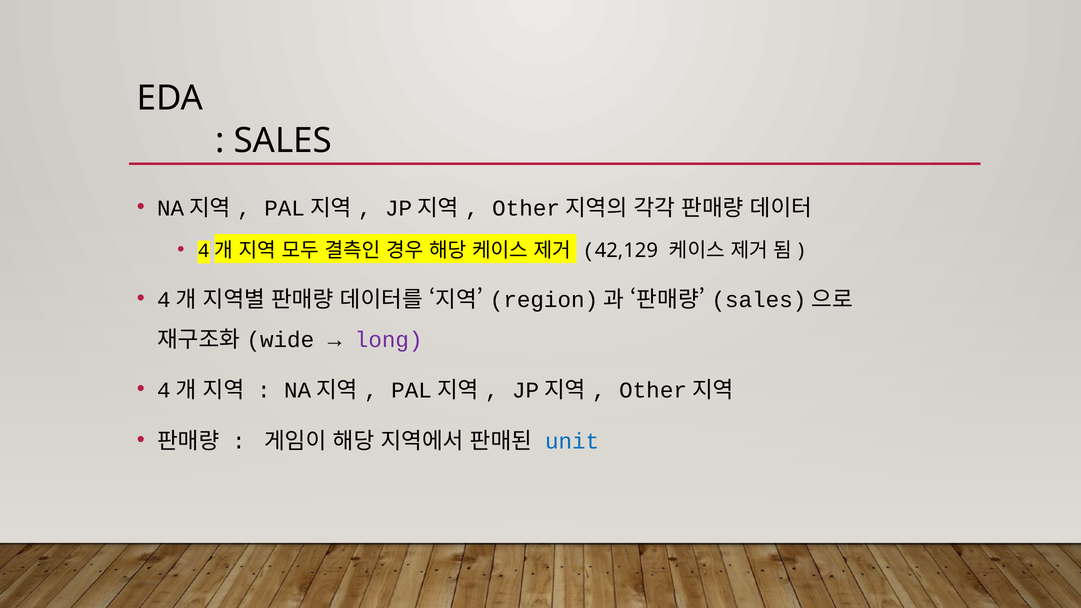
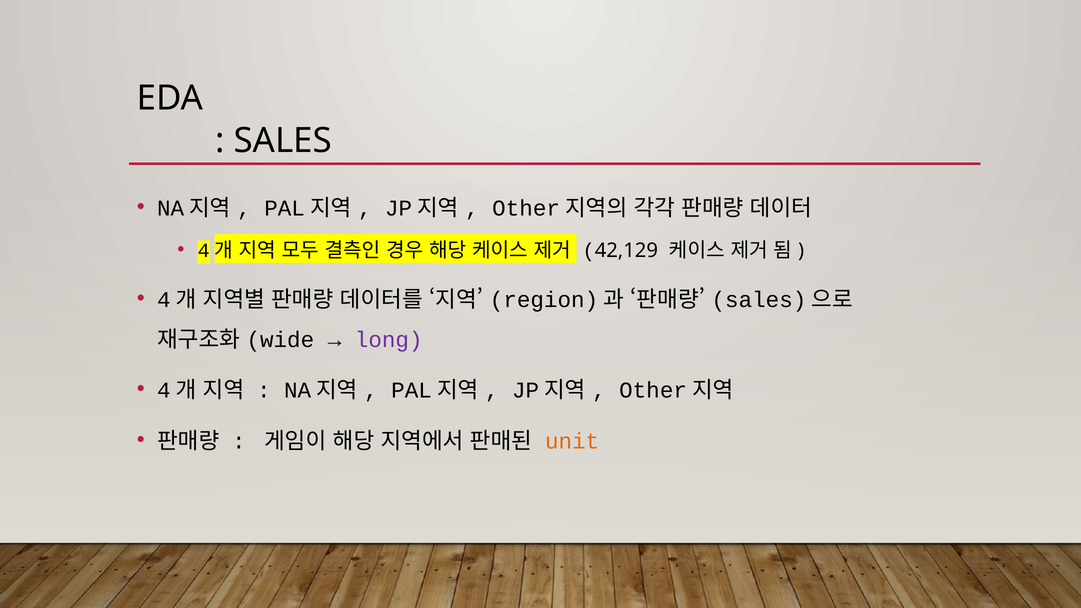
unit colour: blue -> orange
